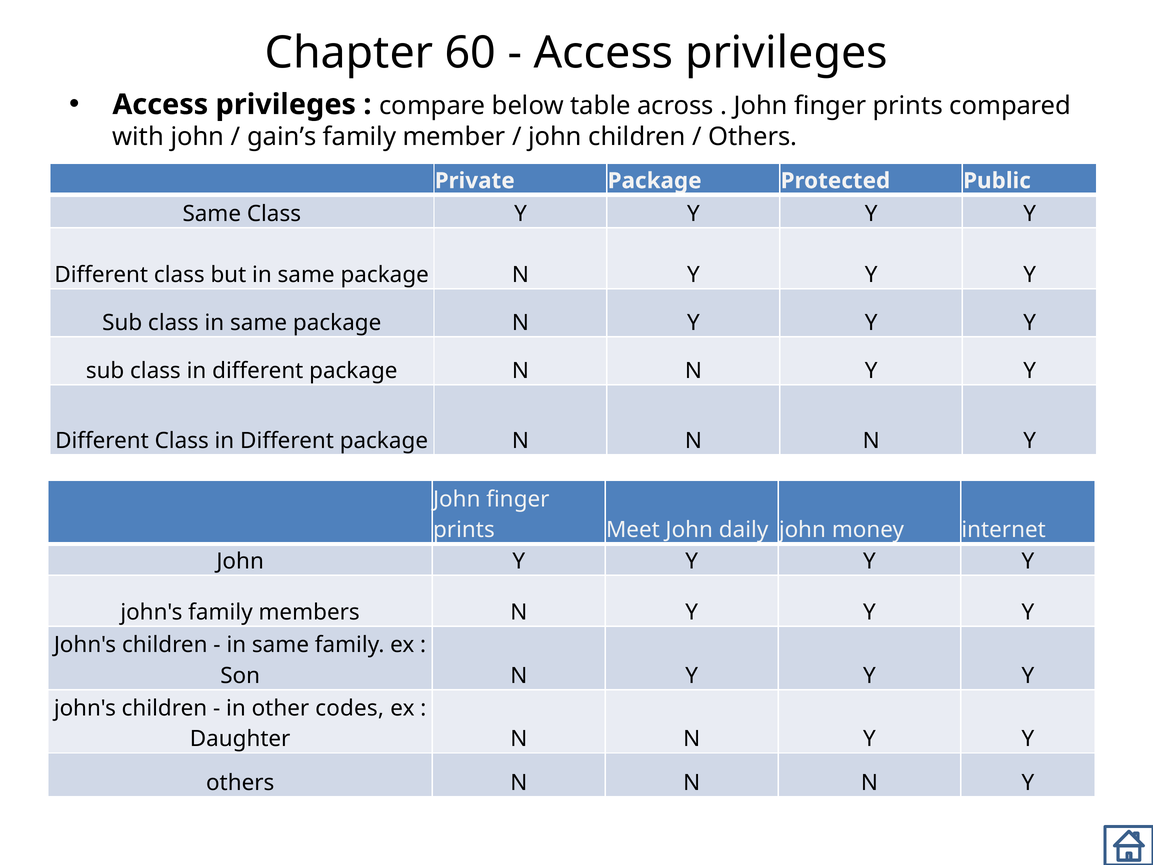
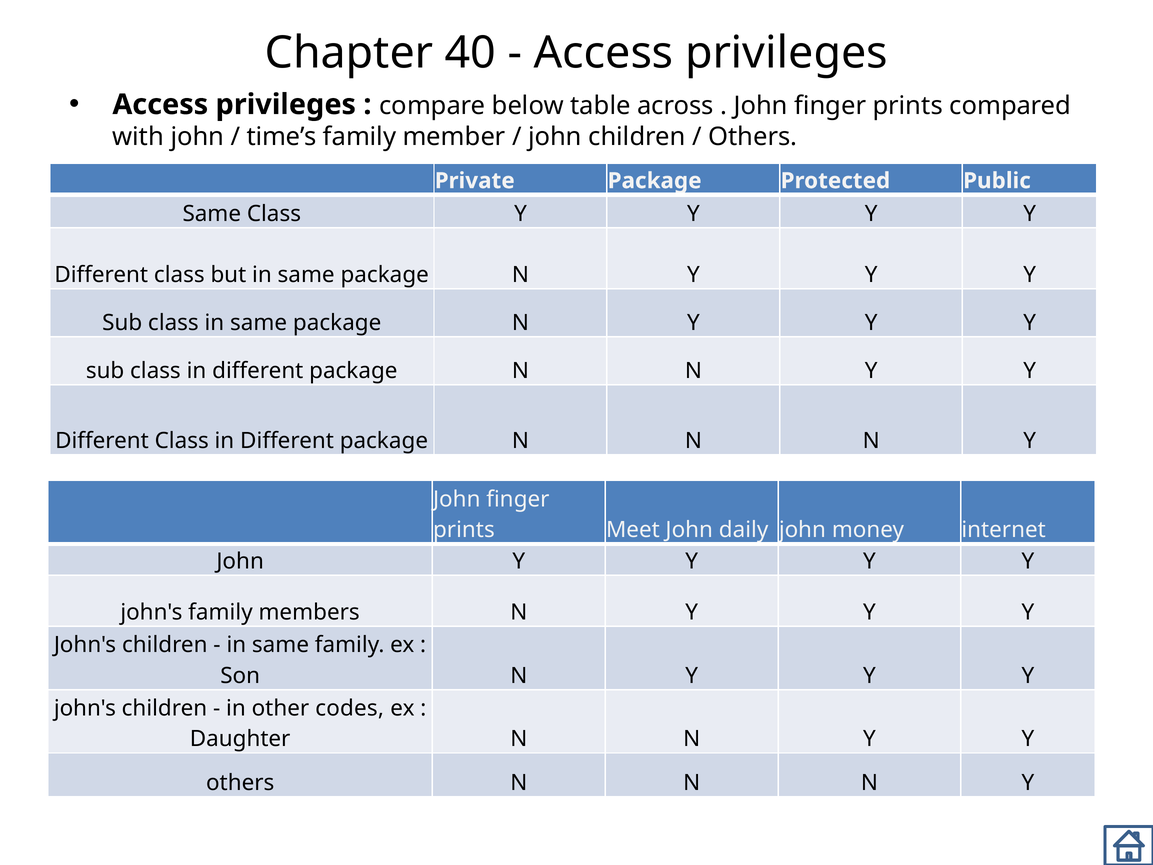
60: 60 -> 40
gain’s: gain’s -> time’s
